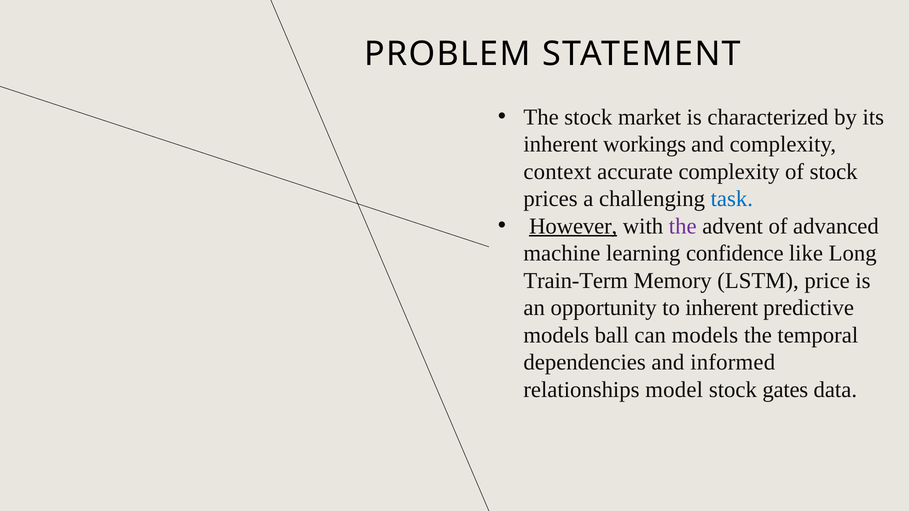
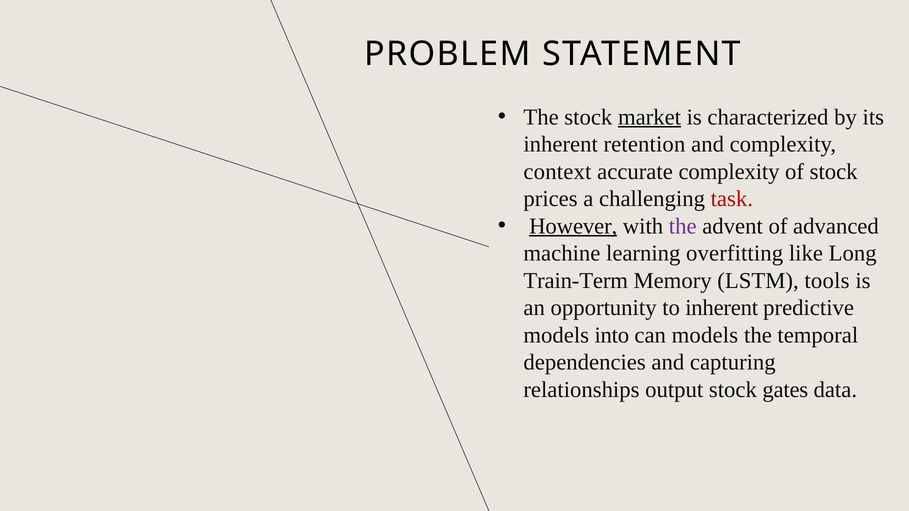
market underline: none -> present
workings: workings -> retention
task colour: blue -> red
confidence: confidence -> overfitting
price: price -> tools
ball: ball -> into
informed: informed -> capturing
model: model -> output
